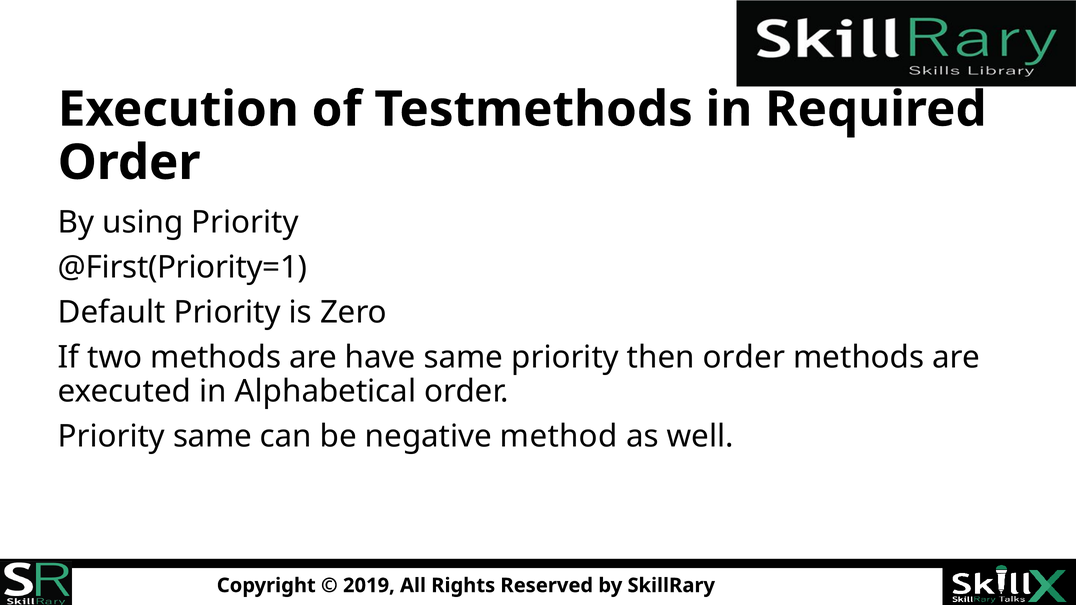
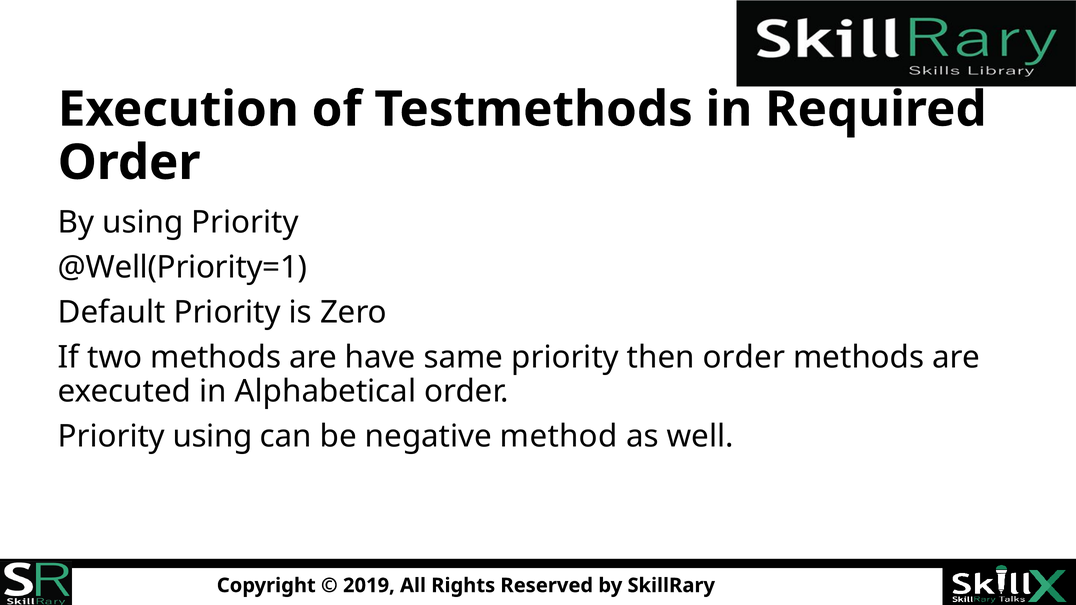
@First(Priority=1: @First(Priority=1 -> @Well(Priority=1
Priority same: same -> using
